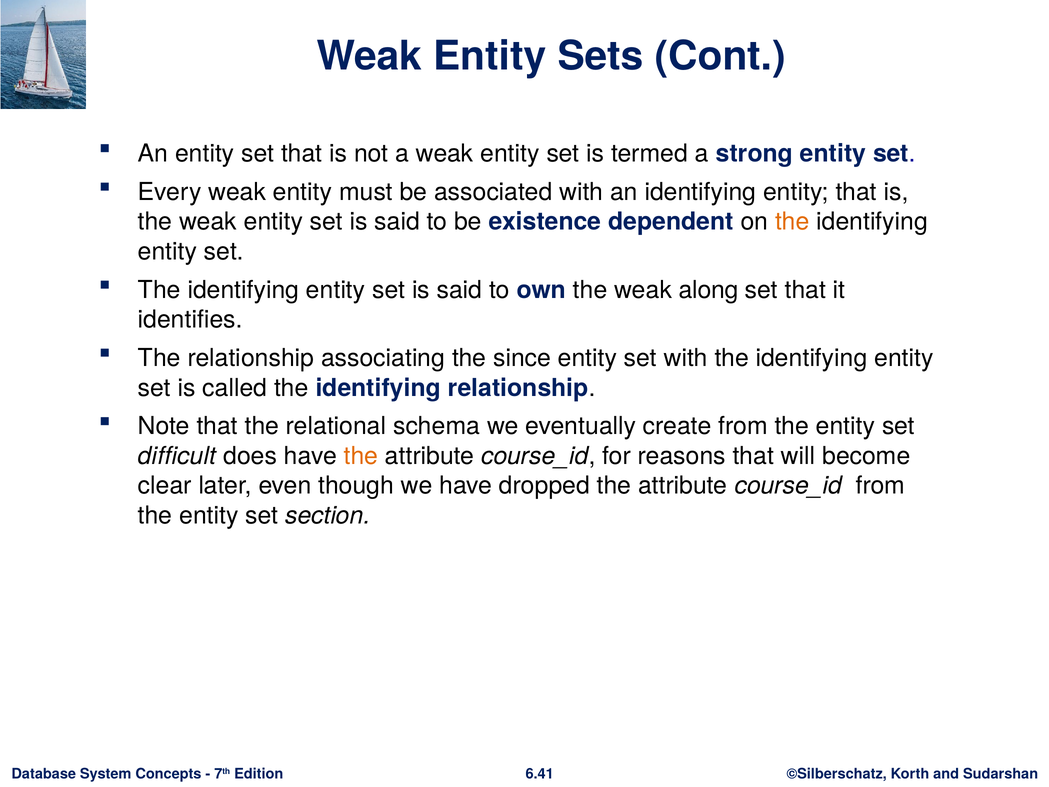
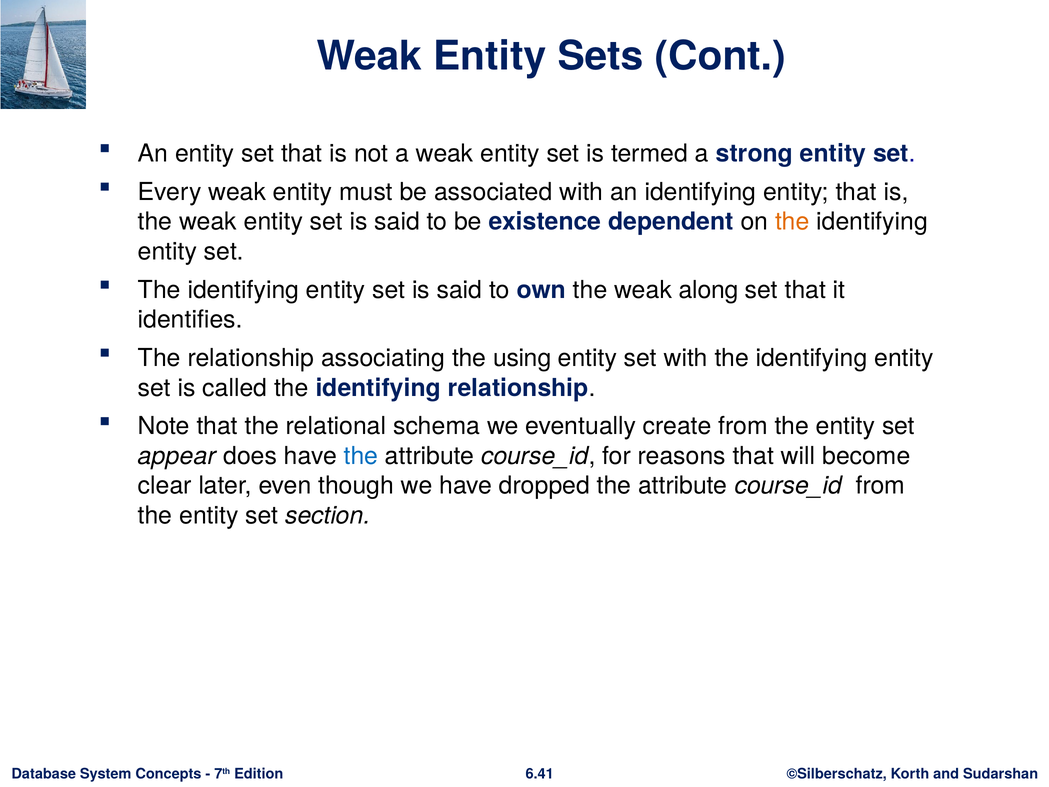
since: since -> using
difficult: difficult -> appear
the at (361, 456) colour: orange -> blue
